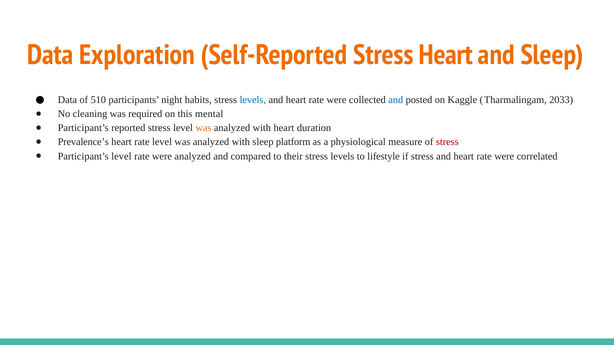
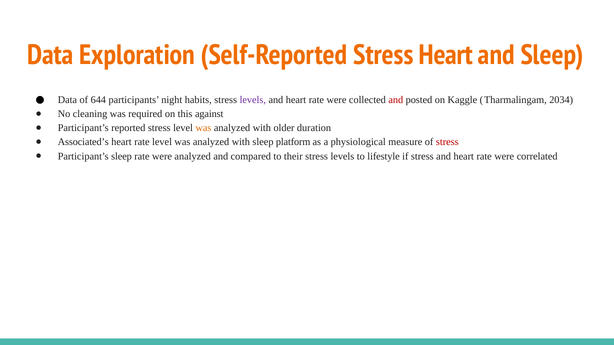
510: 510 -> 644
levels at (253, 100) colour: blue -> purple
and at (396, 100) colour: blue -> red
2033: 2033 -> 2034
mental: mental -> against
with heart: heart -> older
Prevalence’s: Prevalence’s -> Associated’s
Participant’s level: level -> sleep
